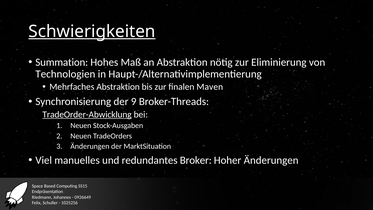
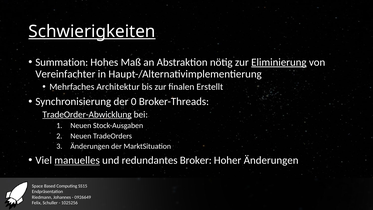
Eliminierung underline: none -> present
Technologien: Technologien -> Vereinfachter
Mehrfaches Abstraktion: Abstraktion -> Architektur
Maven: Maven -> Erstellt
9: 9 -> 0
manuelles underline: none -> present
